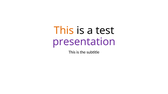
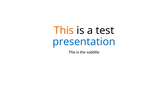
presentation colour: purple -> blue
